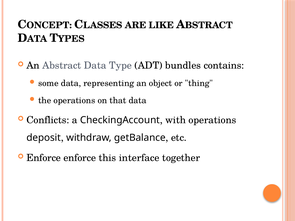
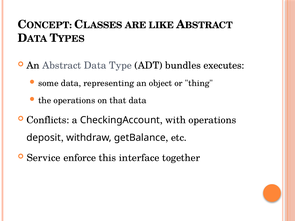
contains: contains -> executes
Enforce at (44, 158): Enforce -> Service
